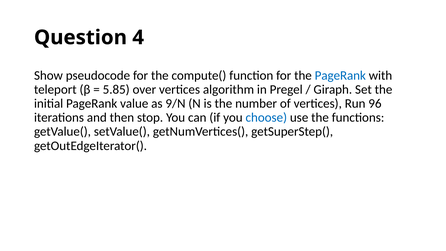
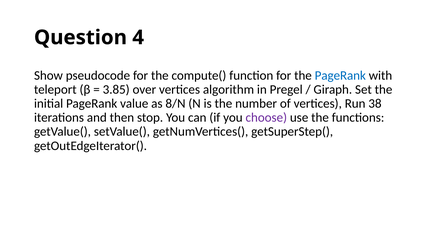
5.85: 5.85 -> 3.85
9/N: 9/N -> 8/N
96: 96 -> 38
choose colour: blue -> purple
